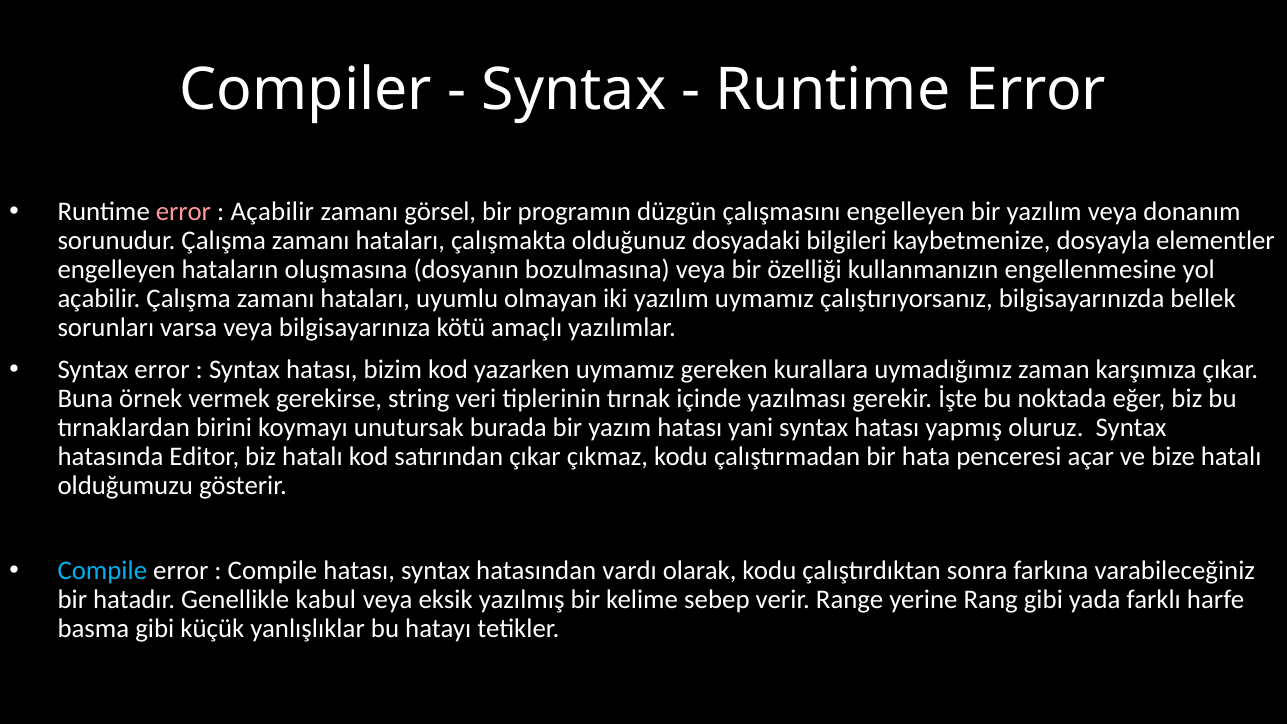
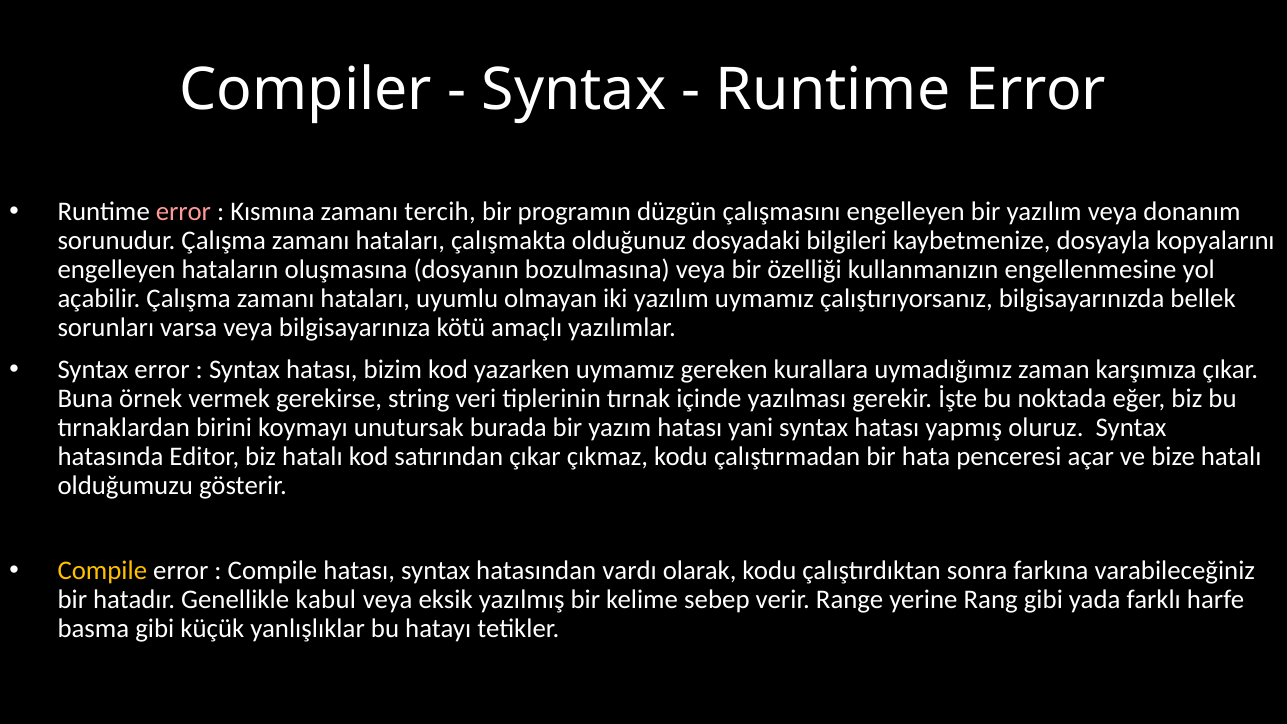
Açabilir at (272, 212): Açabilir -> Kısmına
görsel: görsel -> tercih
elementler: elementler -> kopyalarını
Compile at (102, 571) colour: light blue -> yellow
